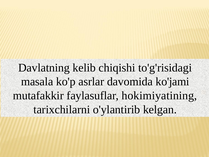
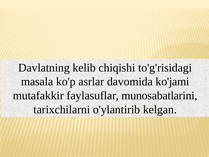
hokimiyatining: hokimiyatining -> munosabatlarini
